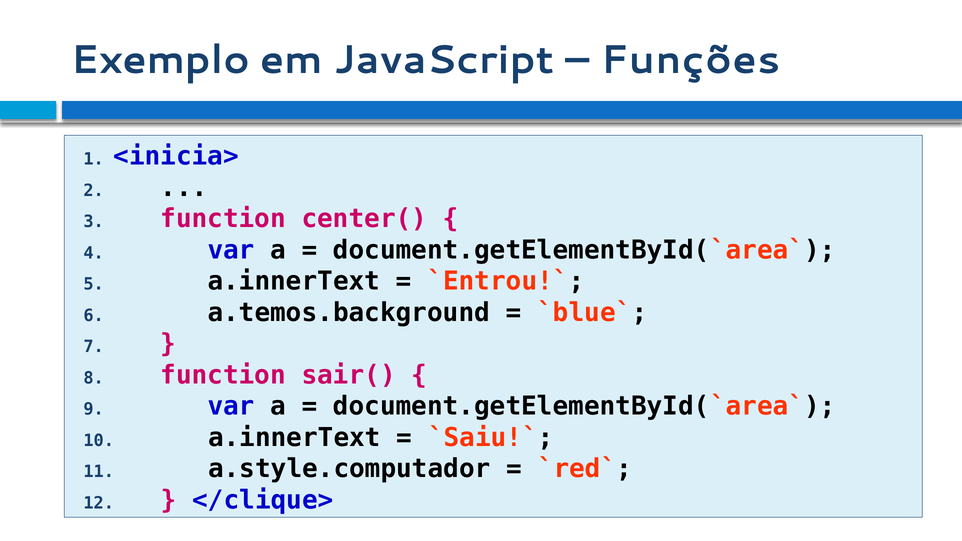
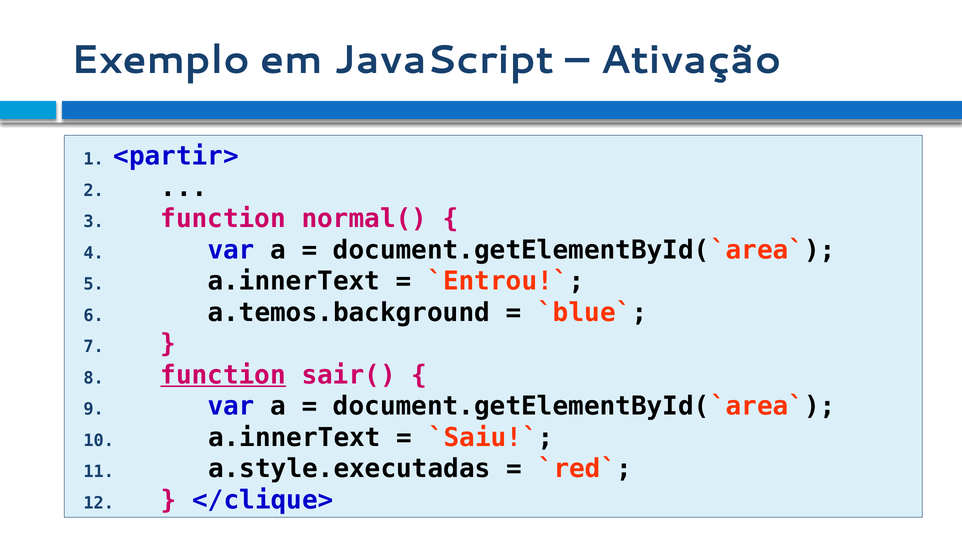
Funções: Funções -> Ativação
<inicia>: <inicia> -> <partir>
center(: center( -> normal(
function at (223, 375) underline: none -> present
a.style.computador: a.style.computador -> a.style.executadas
